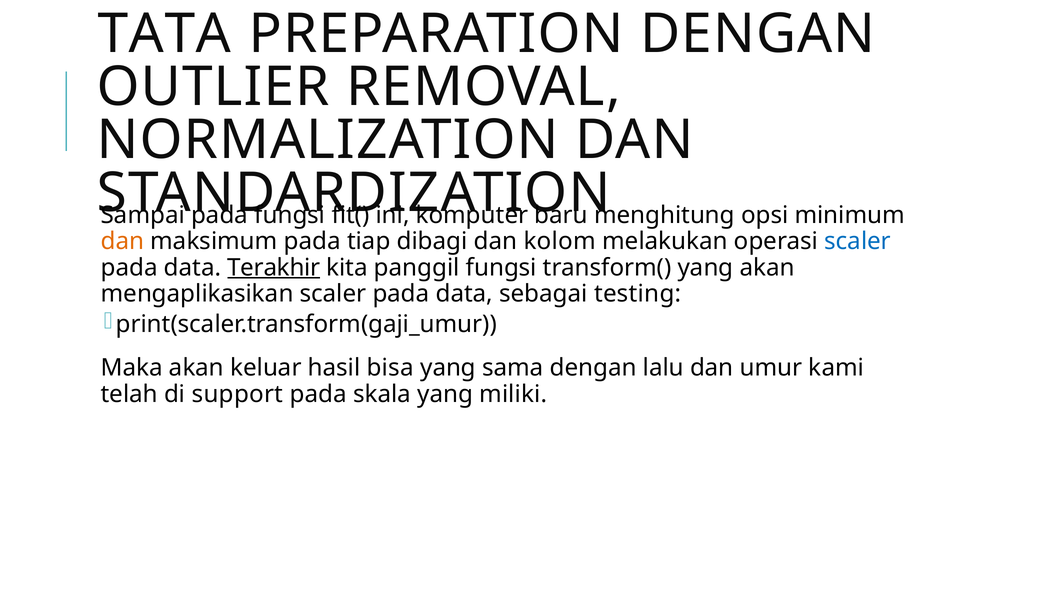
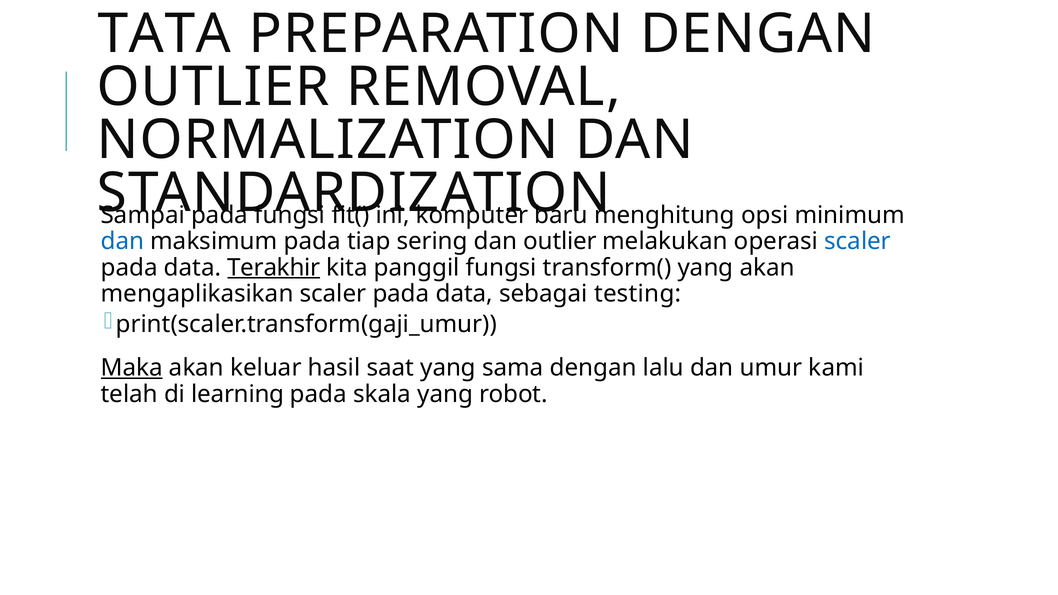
dan at (122, 241) colour: orange -> blue
dibagi: dibagi -> sering
dan kolom: kolom -> outlier
Maka underline: none -> present
bisa: bisa -> saat
support: support -> learning
miliki: miliki -> robot
